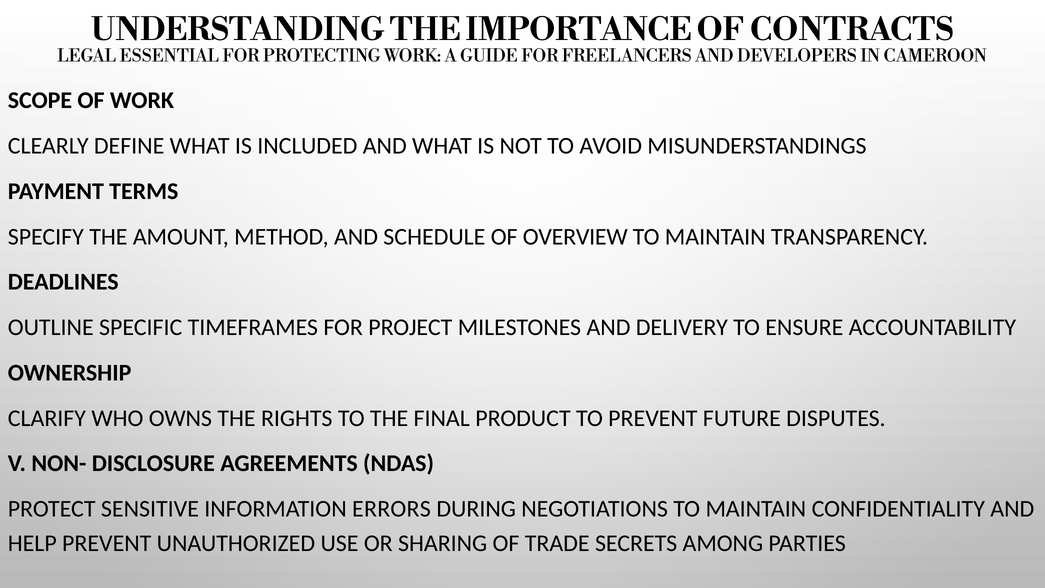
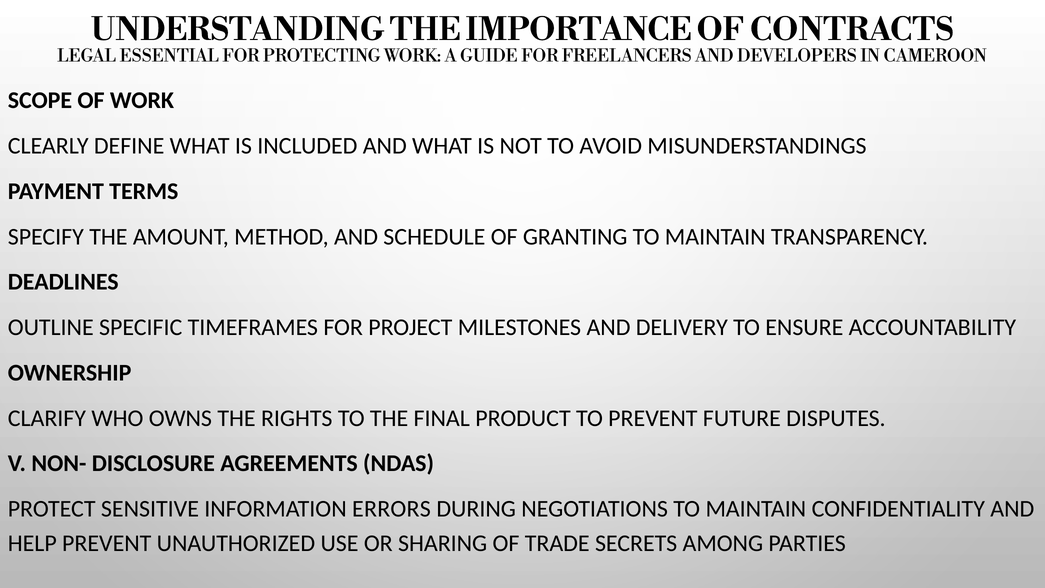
OVERVIEW: OVERVIEW -> GRANTING
